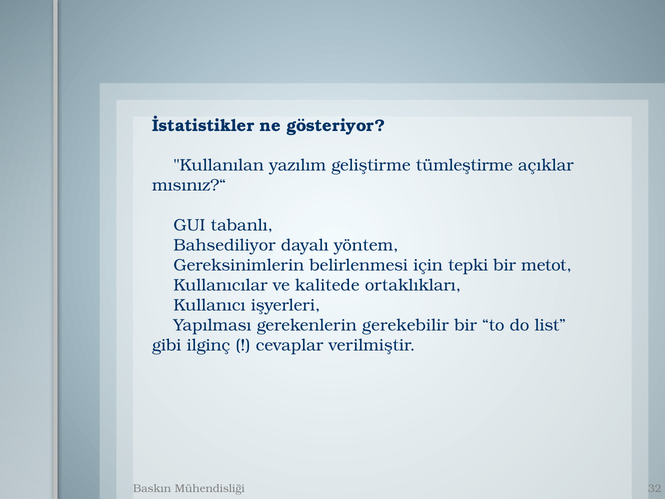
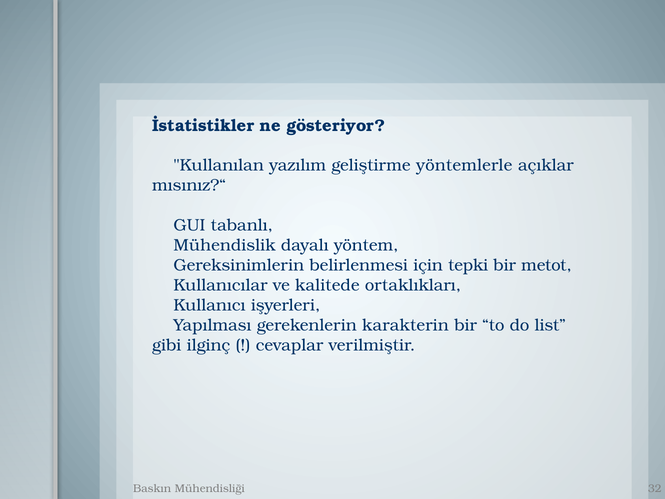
tümleştirme: tümleştirme -> yöntemlerle
Bahsediliyor: Bahsediliyor -> Mühendislik
gerekebilir: gerekebilir -> karakterin
